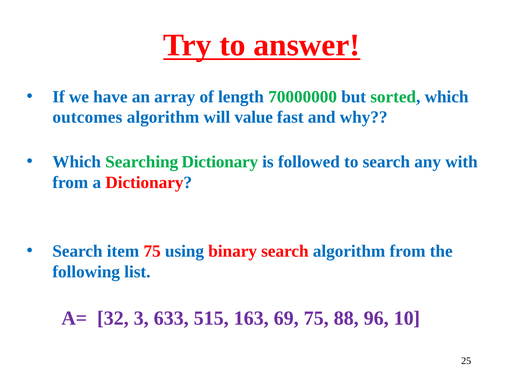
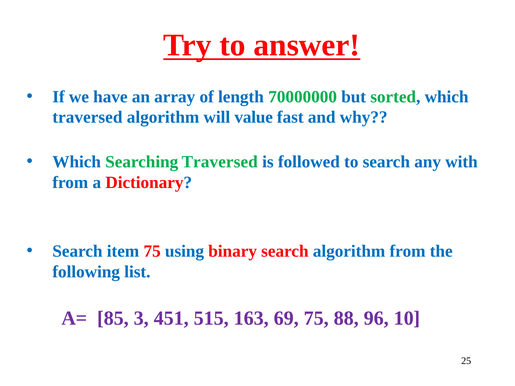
outcomes at (87, 117): outcomes -> traversed
Searching Dictionary: Dictionary -> Traversed
32: 32 -> 85
633: 633 -> 451
